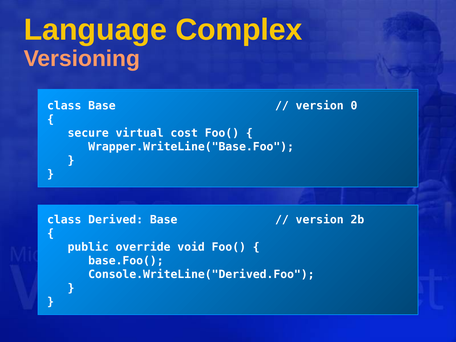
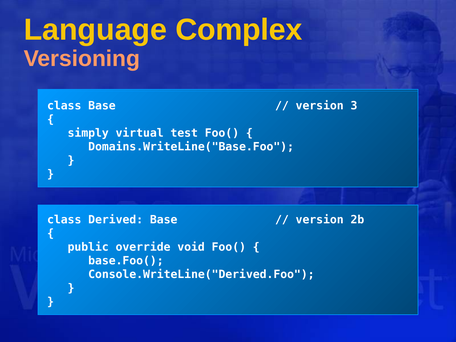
0: 0 -> 3
secure: secure -> simply
cost: cost -> test
Wrapper.WriteLine("Base.Foo: Wrapper.WriteLine("Base.Foo -> Domains.WriteLine("Base.Foo
